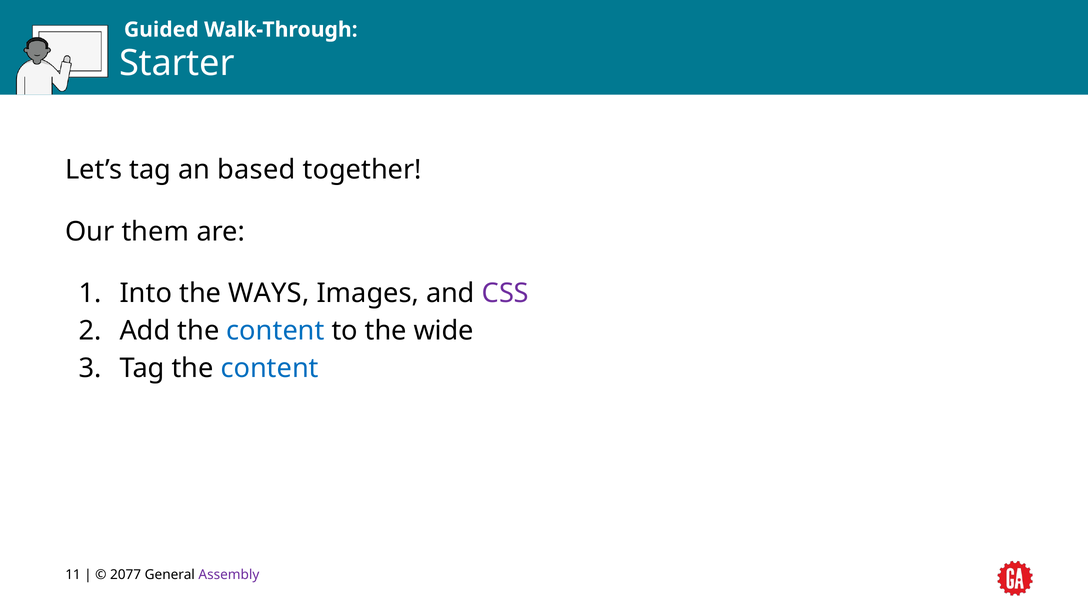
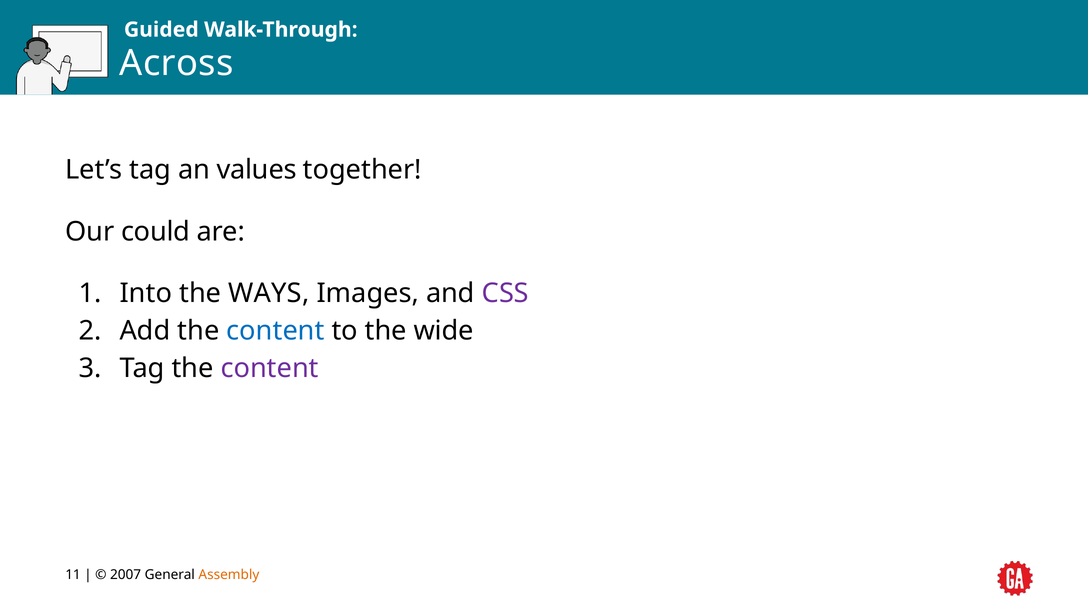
Starter: Starter -> Across
based: based -> values
them: them -> could
content at (270, 368) colour: blue -> purple
2077: 2077 -> 2007
Assembly colour: purple -> orange
